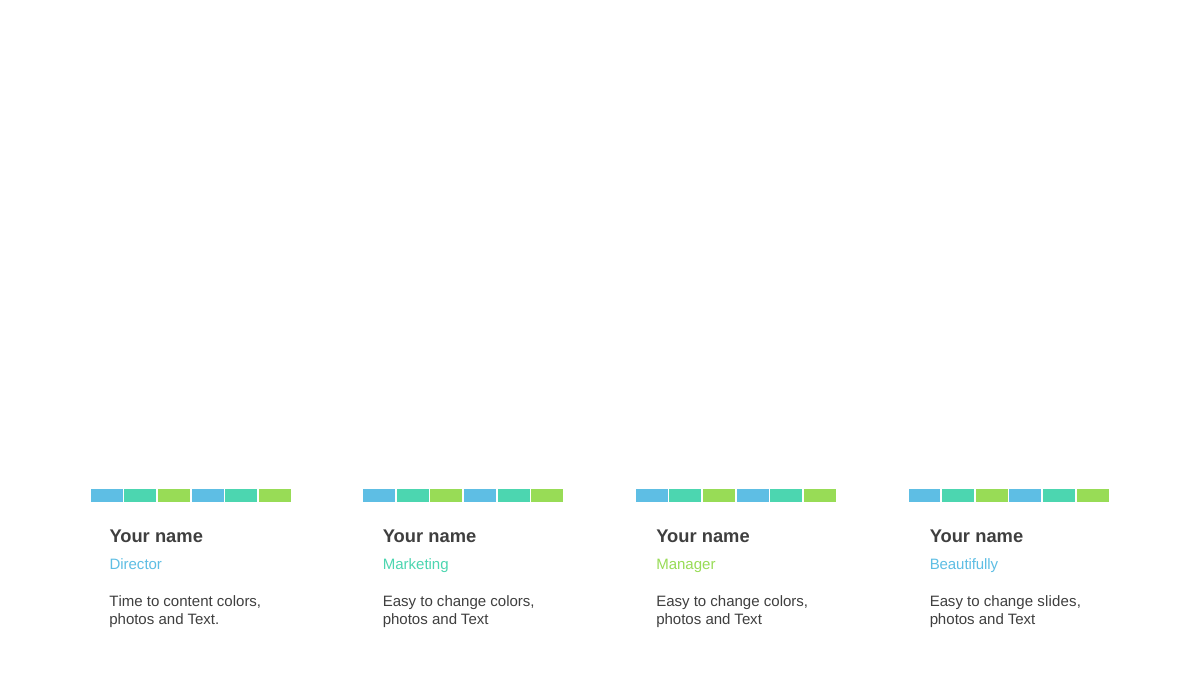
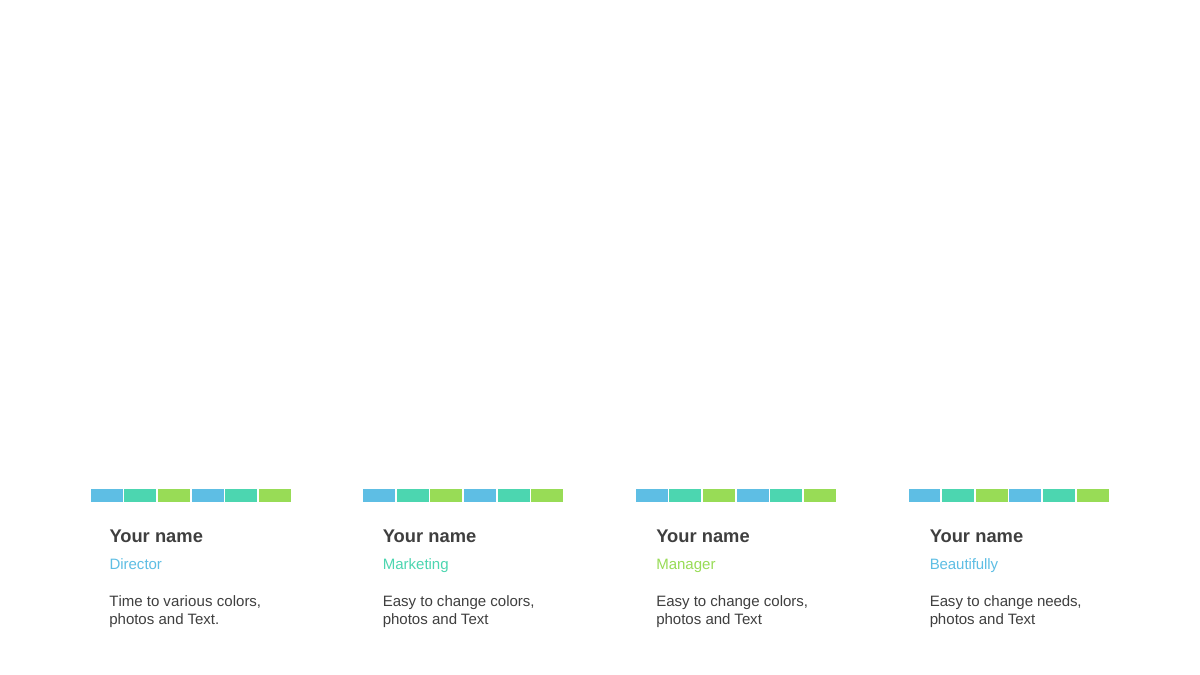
content: content -> various
slides: slides -> needs
